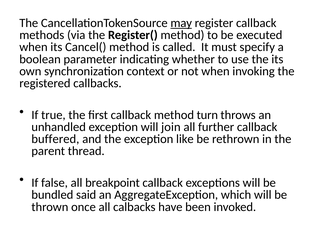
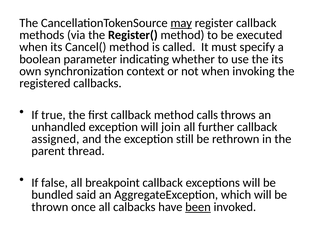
turn: turn -> calls
buffered: buffered -> assigned
like: like -> still
been underline: none -> present
